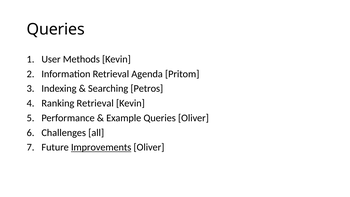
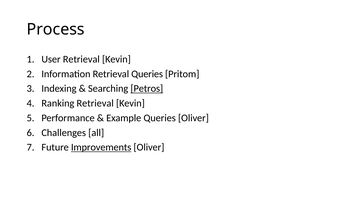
Queries at (56, 29): Queries -> Process
User Methods: Methods -> Retrieval
Retrieval Agenda: Agenda -> Queries
Petros underline: none -> present
